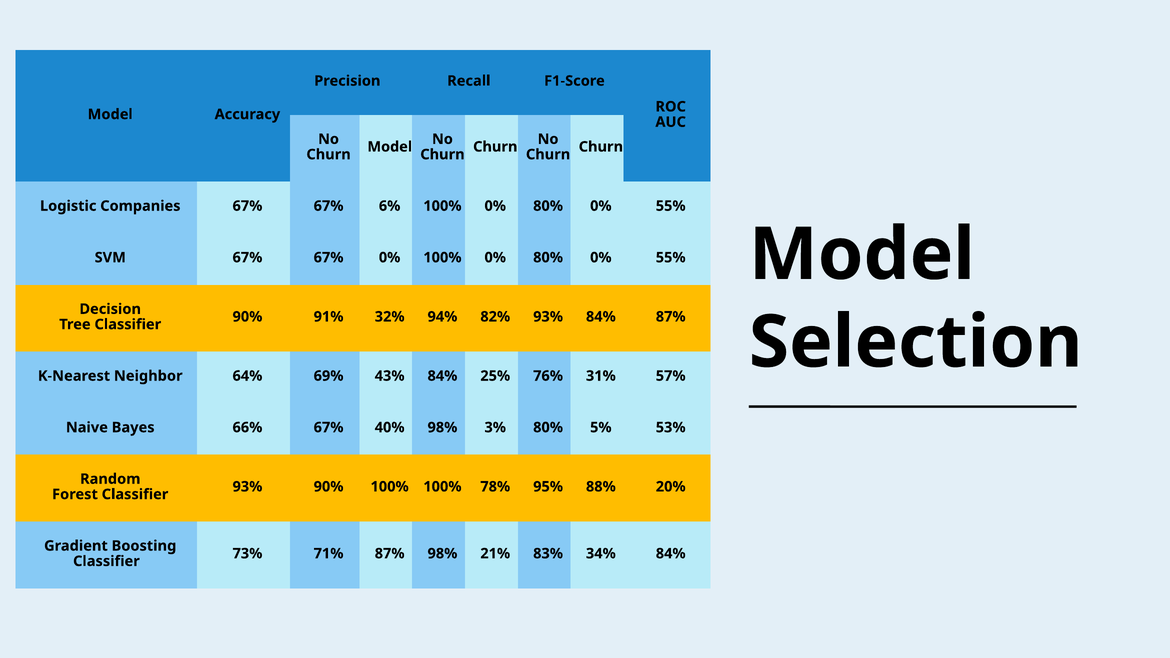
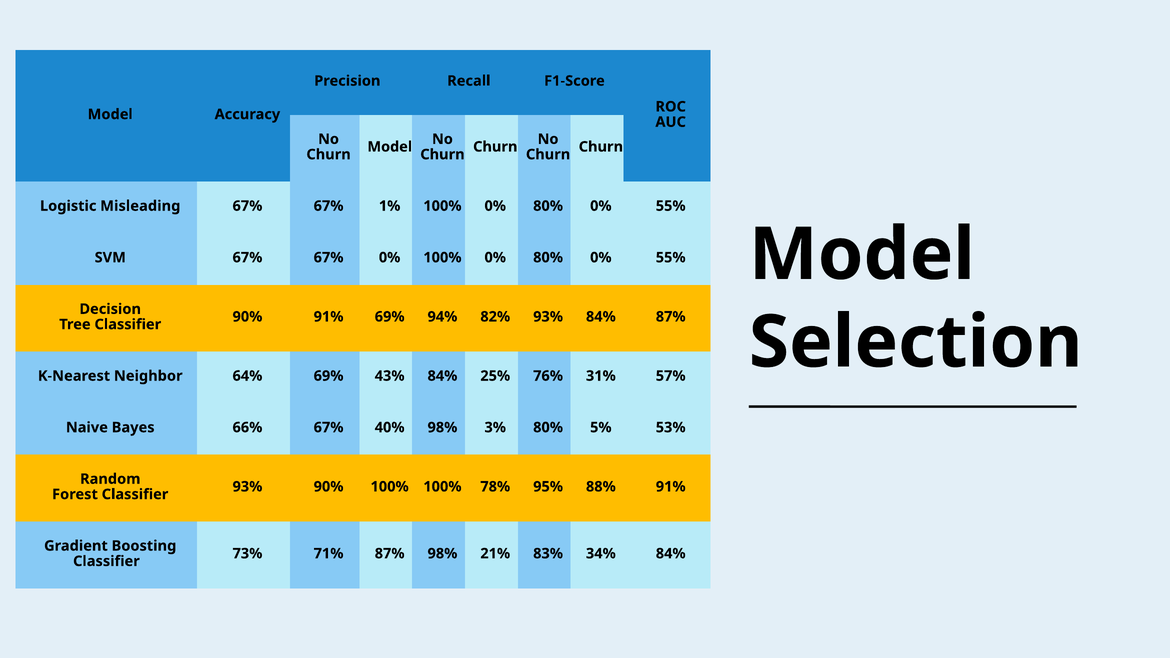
Companies: Companies -> Misleading
6%: 6% -> 1%
91% 32%: 32% -> 69%
88% 20%: 20% -> 91%
